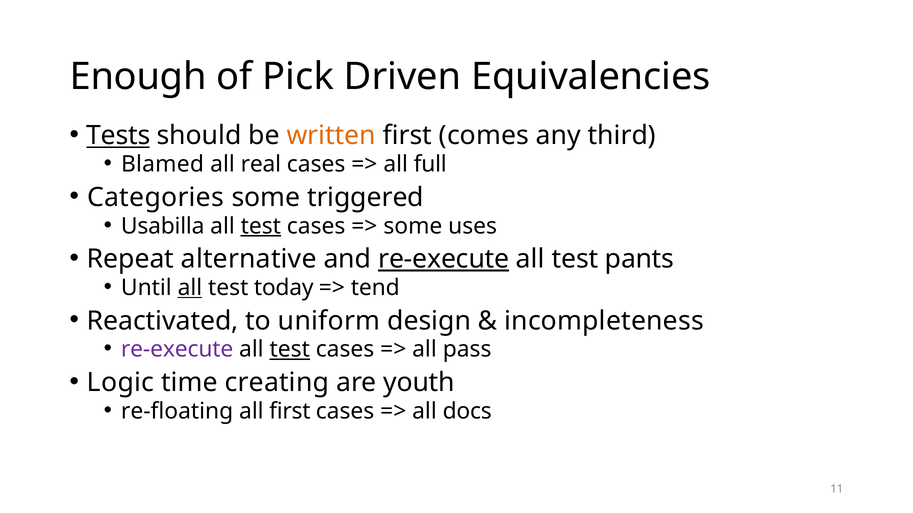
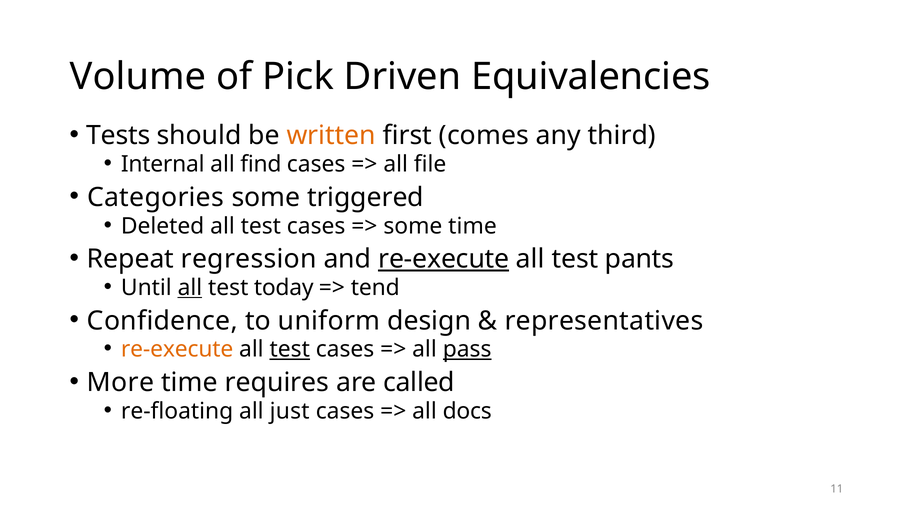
Enough: Enough -> Volume
Tests underline: present -> none
Blamed: Blamed -> Internal
real: real -> find
full: full -> file
Usabilla: Usabilla -> Deleted
test at (261, 226) underline: present -> none
some uses: uses -> time
alternative: alternative -> regression
Reactivated: Reactivated -> Confidence
incompleteness: incompleteness -> representatives
re-execute at (177, 350) colour: purple -> orange
pass underline: none -> present
Logic: Logic -> More
creating: creating -> requires
youth: youth -> called
all first: first -> just
